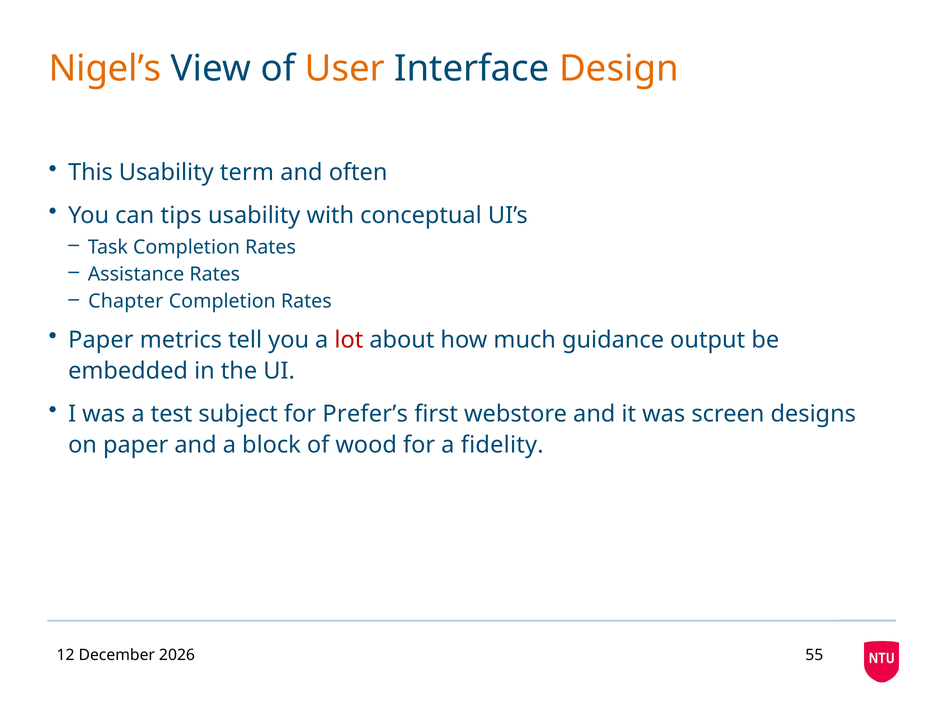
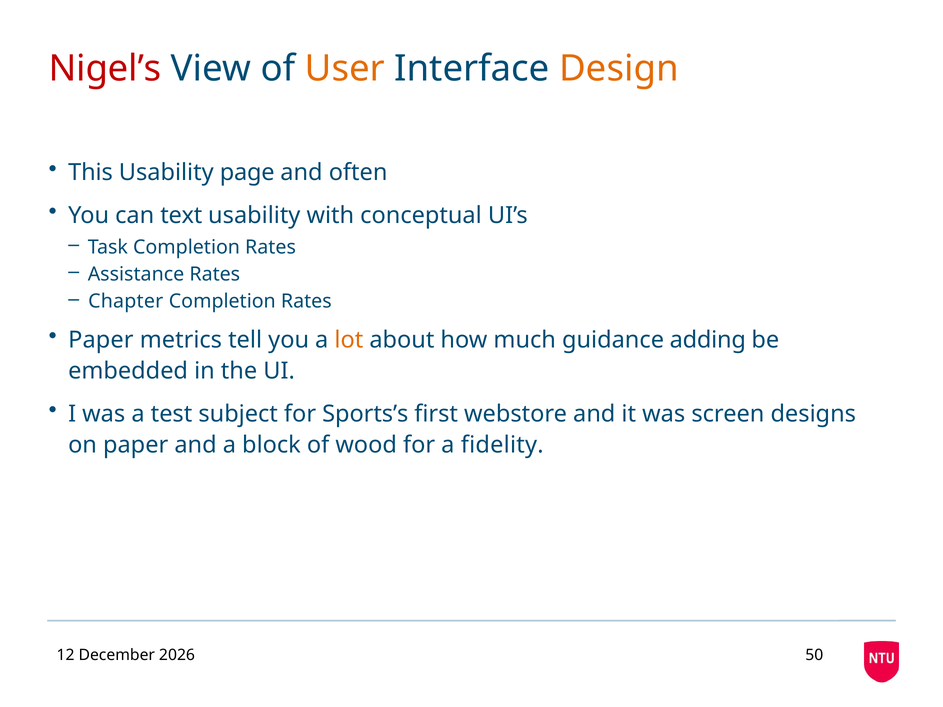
Nigel’s colour: orange -> red
term: term -> page
tips: tips -> text
lot colour: red -> orange
output: output -> adding
Prefer’s: Prefer’s -> Sports’s
55: 55 -> 50
